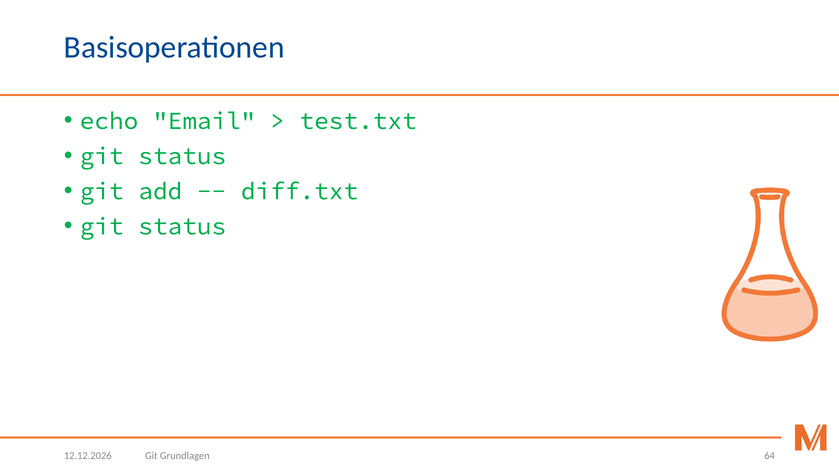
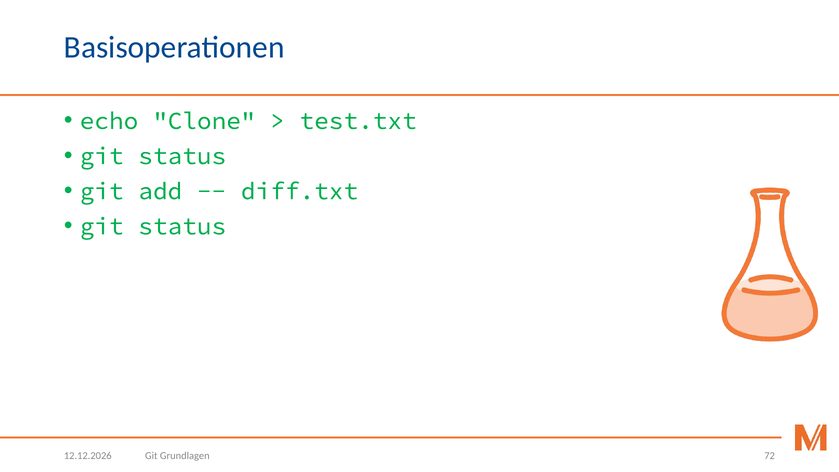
Email: Email -> Clone
64: 64 -> 72
